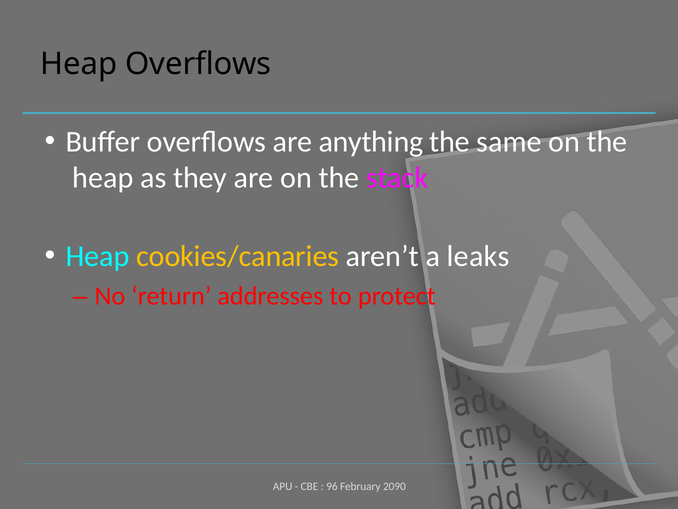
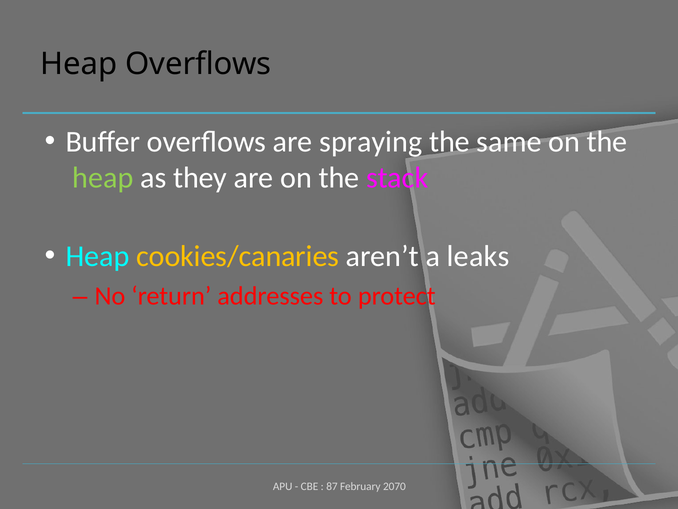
anything: anything -> spraying
heap at (103, 178) colour: white -> light green
96: 96 -> 87
2090: 2090 -> 2070
